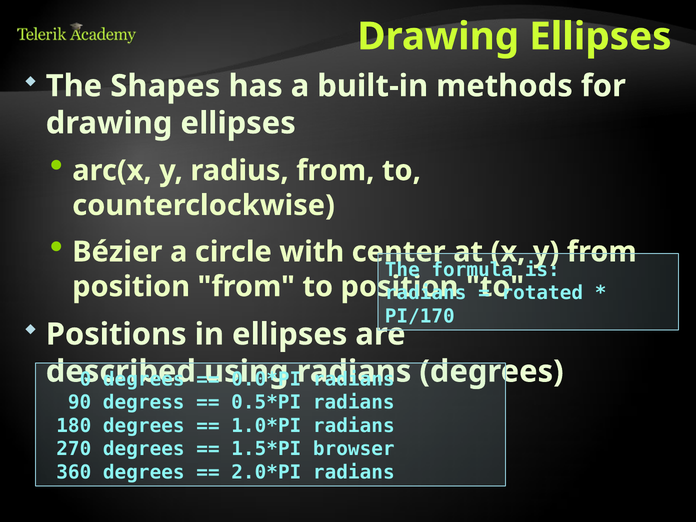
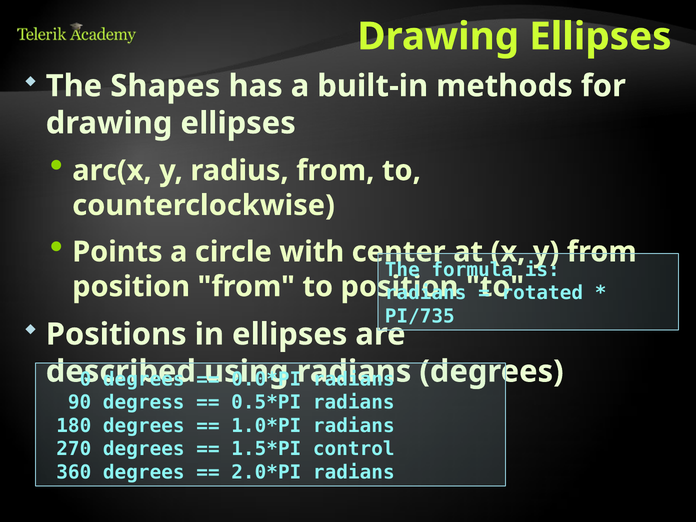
Bézier: Bézier -> Points
PI/170: PI/170 -> PI/735
browser: browser -> control
